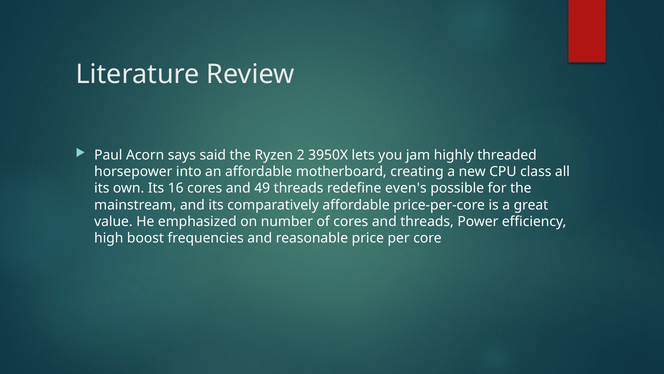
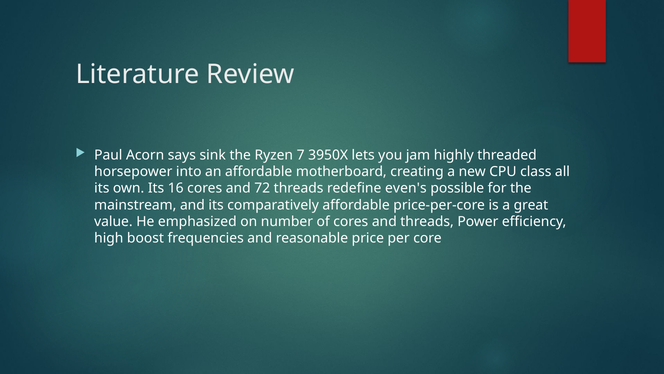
said: said -> sink
2: 2 -> 7
49: 49 -> 72
